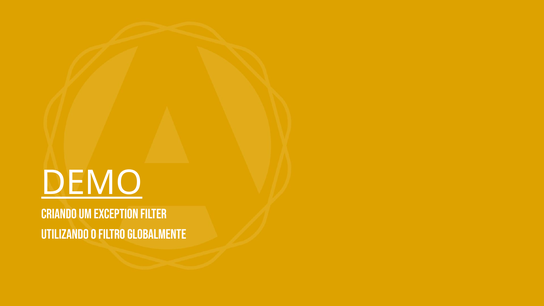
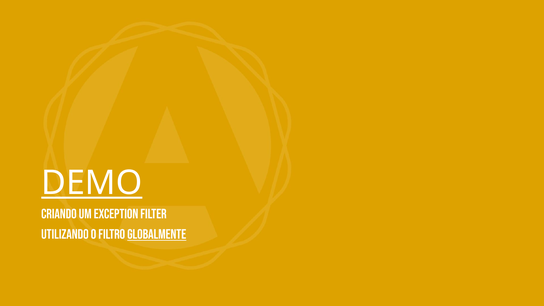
globalmente underline: none -> present
